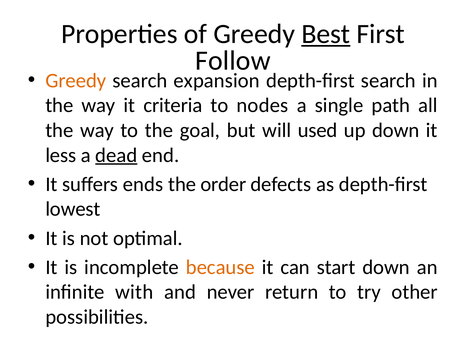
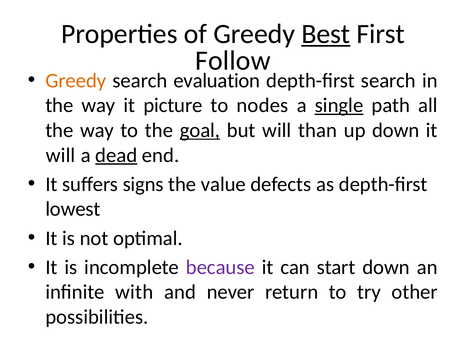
expansion: expansion -> evaluation
criteria: criteria -> picture
single underline: none -> present
goal underline: none -> present
used: used -> than
less at (61, 155): less -> will
ends: ends -> signs
order: order -> value
because colour: orange -> purple
